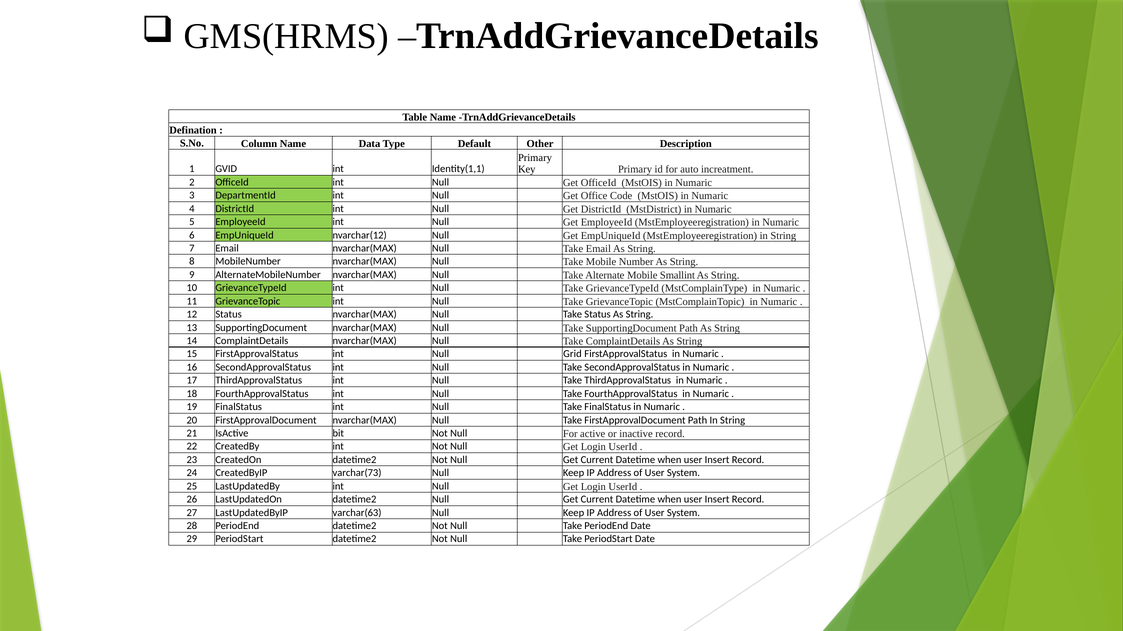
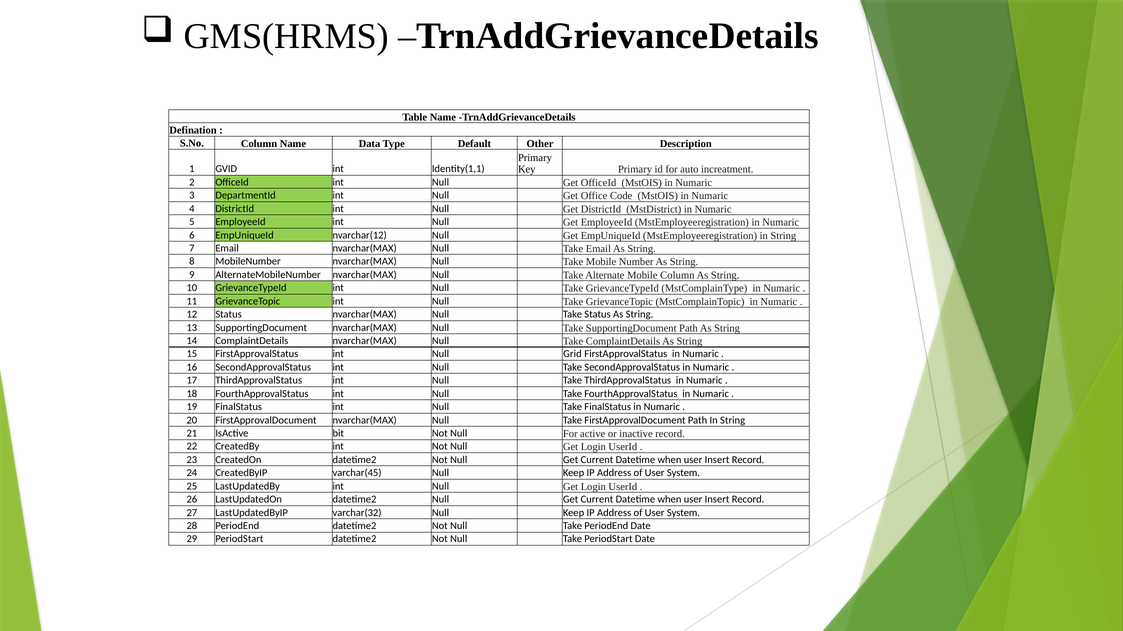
Mobile Smallint: Smallint -> Column
varchar(73: varchar(73 -> varchar(45
varchar(63: varchar(63 -> varchar(32
